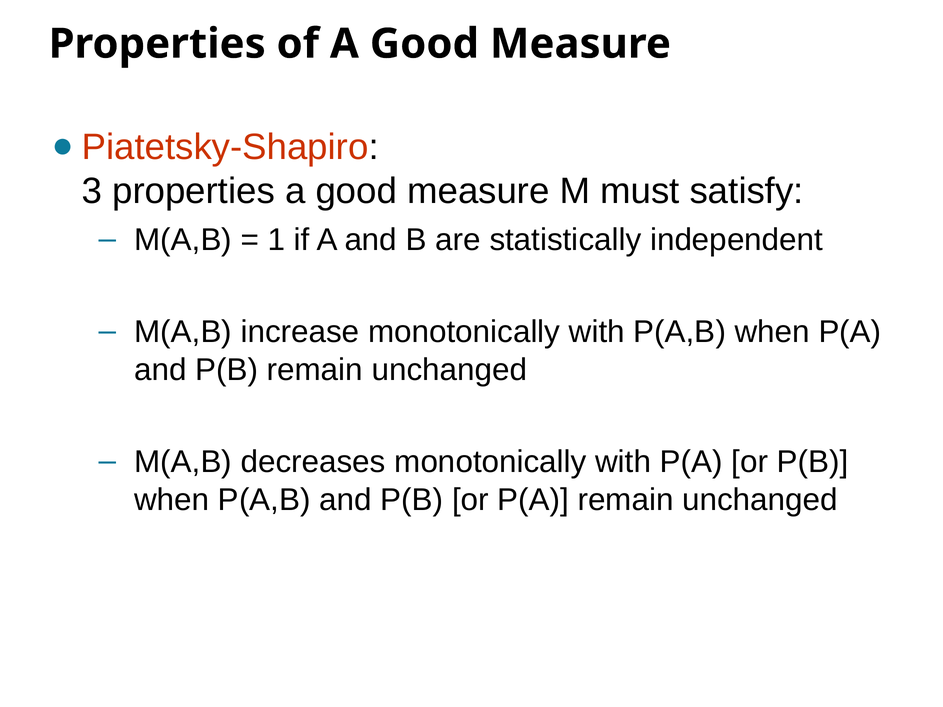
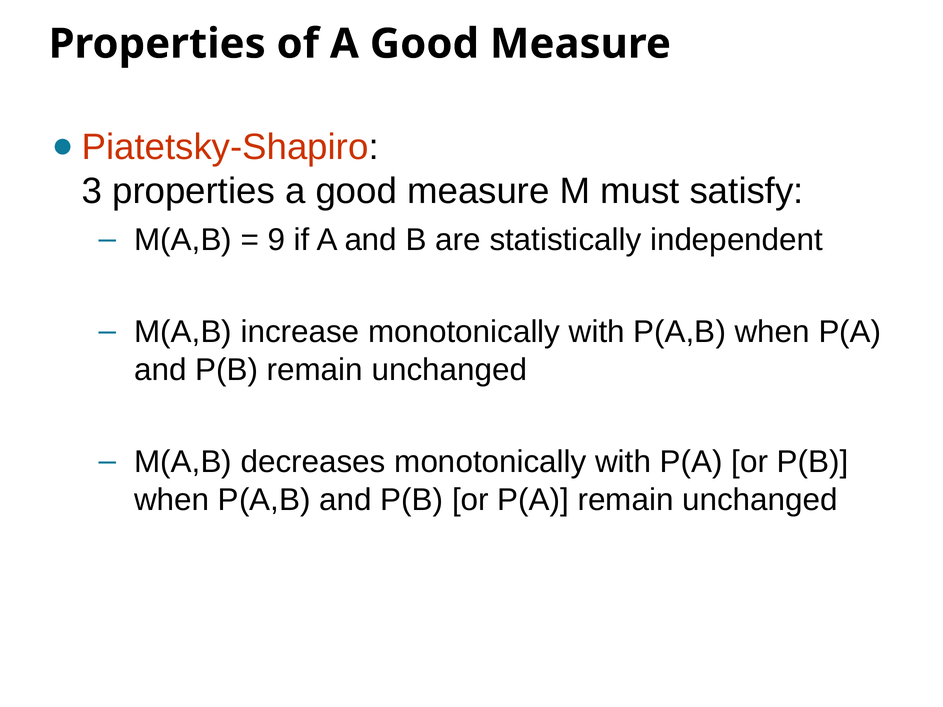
1: 1 -> 9
